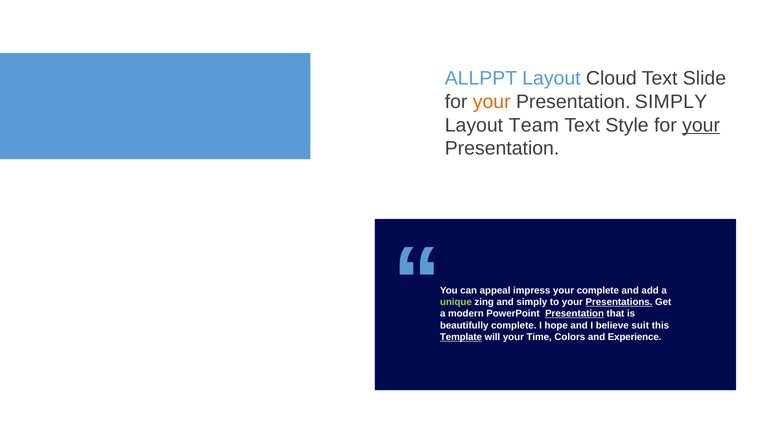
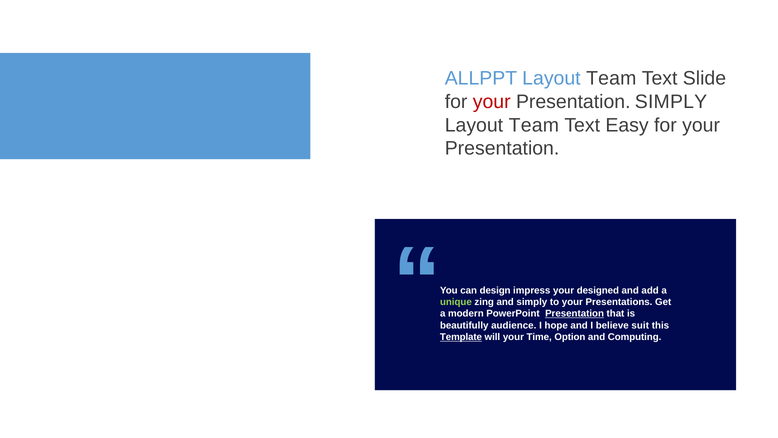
ALLPPT Layout Cloud: Cloud -> Team
your at (492, 102) colour: orange -> red
Style: Style -> Easy
your at (701, 125) underline: present -> none
appeal: appeal -> design
your complete: complete -> designed
Presentations underline: present -> none
beautifully complete: complete -> audience
Colors: Colors -> Option
Experience: Experience -> Computing
